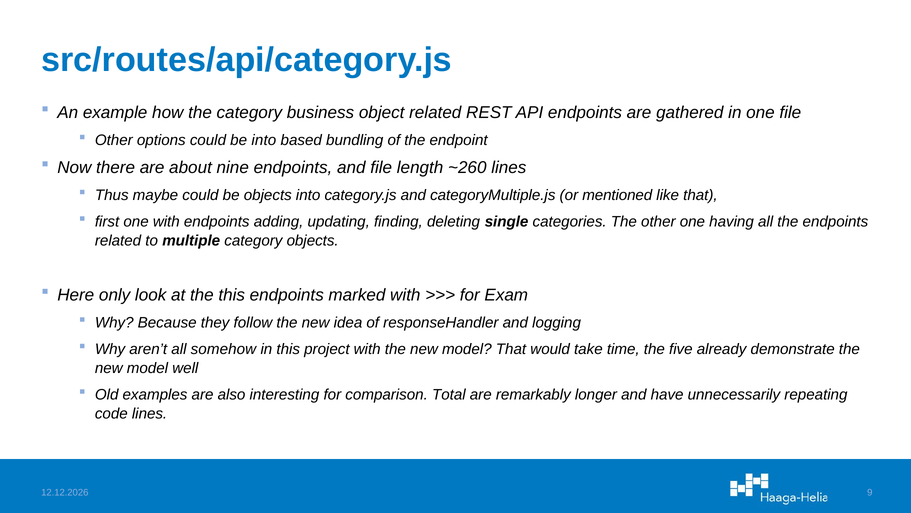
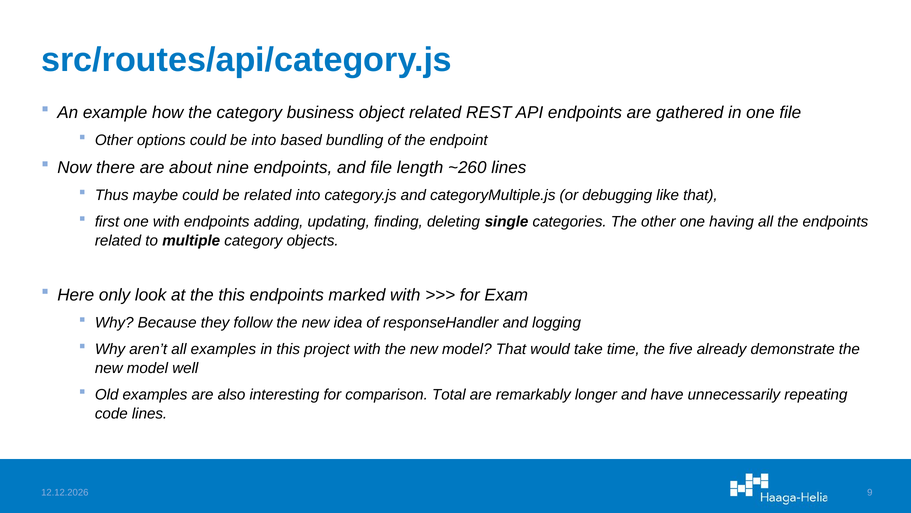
be objects: objects -> related
mentioned: mentioned -> debugging
all somehow: somehow -> examples
